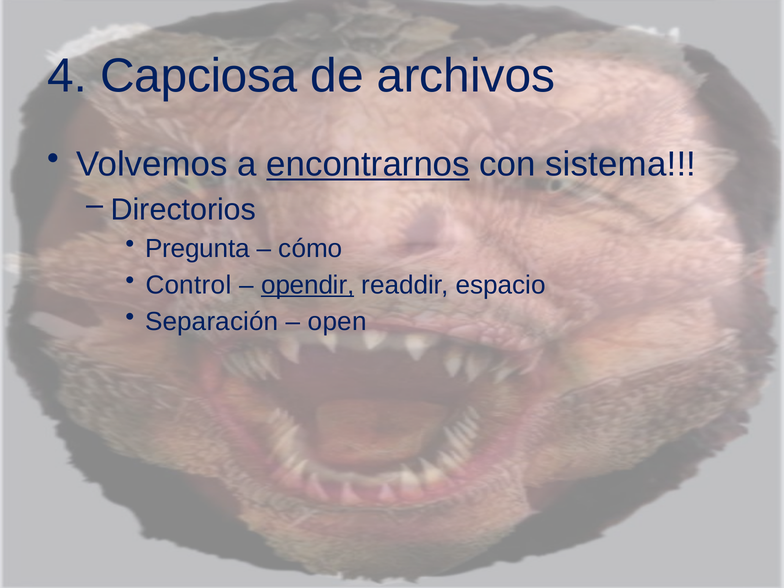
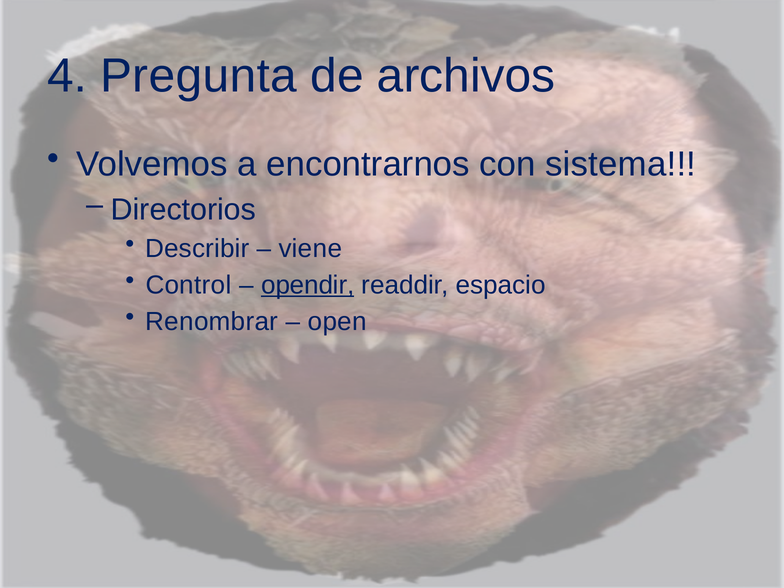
Capciosa: Capciosa -> Pregunta
encontrarnos underline: present -> none
Pregunta: Pregunta -> Describir
cómo: cómo -> viene
Separación: Separación -> Renombrar
